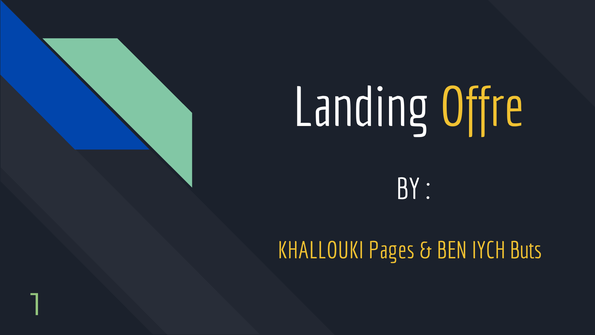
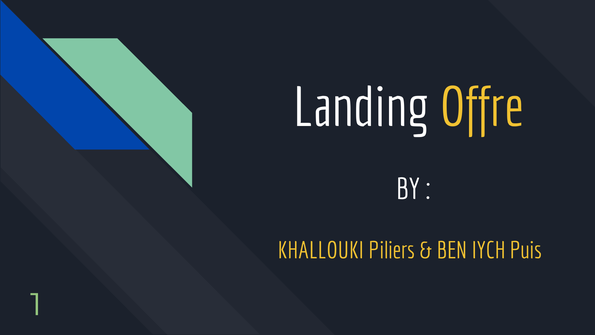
Pages: Pages -> Piliers
Buts: Buts -> Puis
